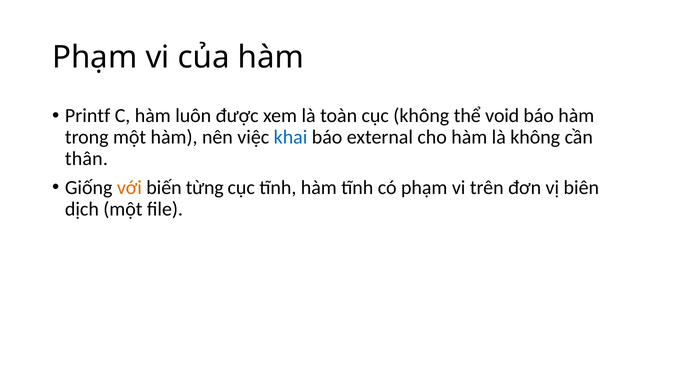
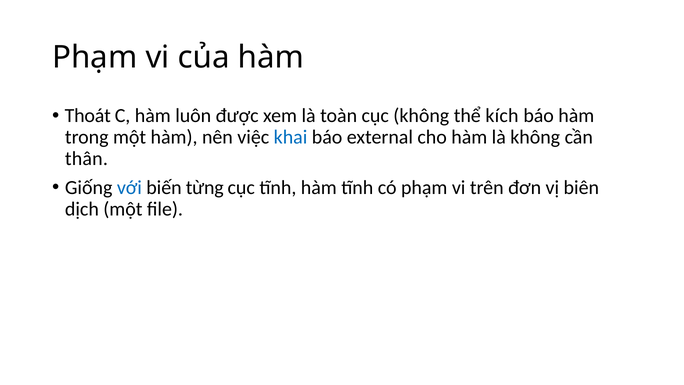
Printf: Printf -> Thoát
void: void -> kích
với colour: orange -> blue
